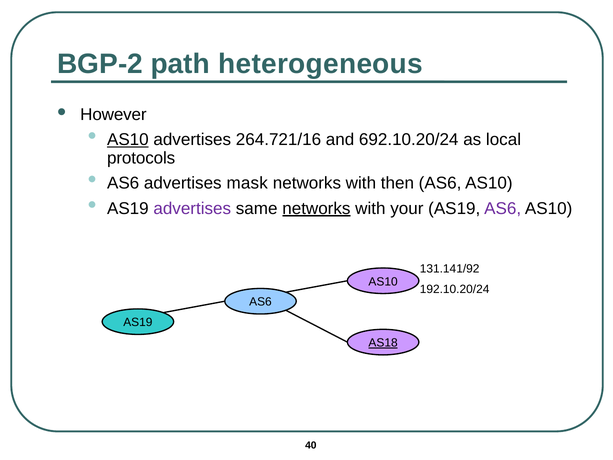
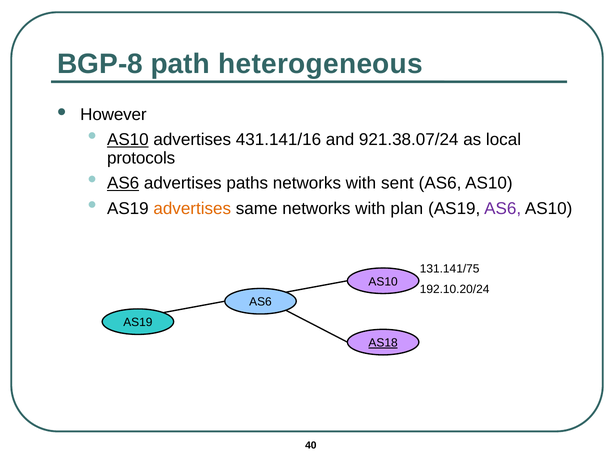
BGP-2: BGP-2 -> BGP-8
264.721/16: 264.721/16 -> 431.141/16
692.10.20/24: 692.10.20/24 -> 921.38.07/24
AS6 at (123, 183) underline: none -> present
mask: mask -> paths
then: then -> sent
advertises at (192, 208) colour: purple -> orange
networks at (316, 208) underline: present -> none
your: your -> plan
131.141/92: 131.141/92 -> 131.141/75
